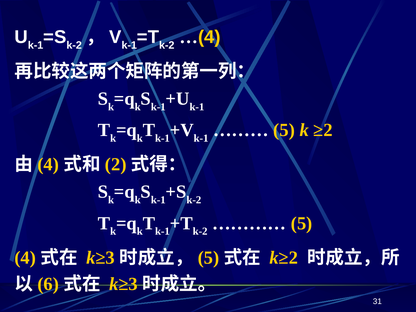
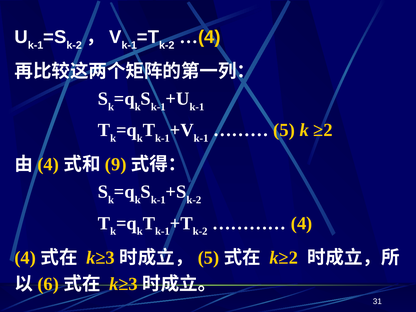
2: 2 -> 9
5 at (302, 223): 5 -> 4
